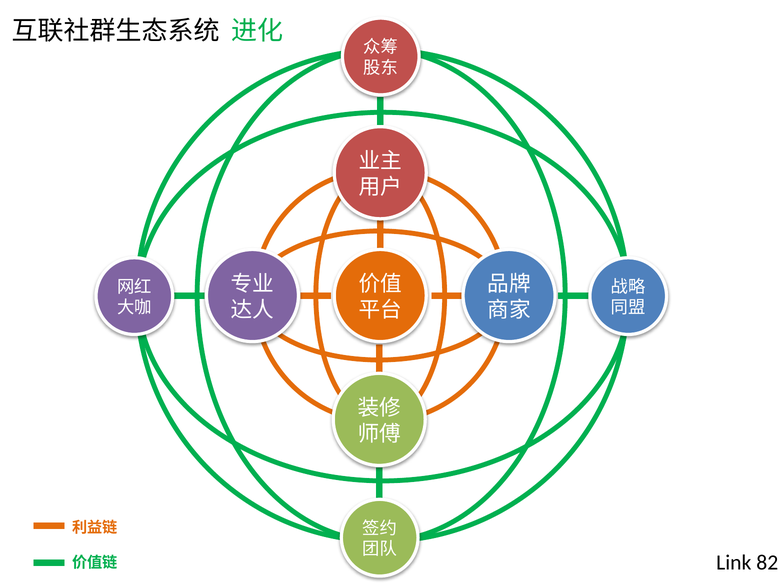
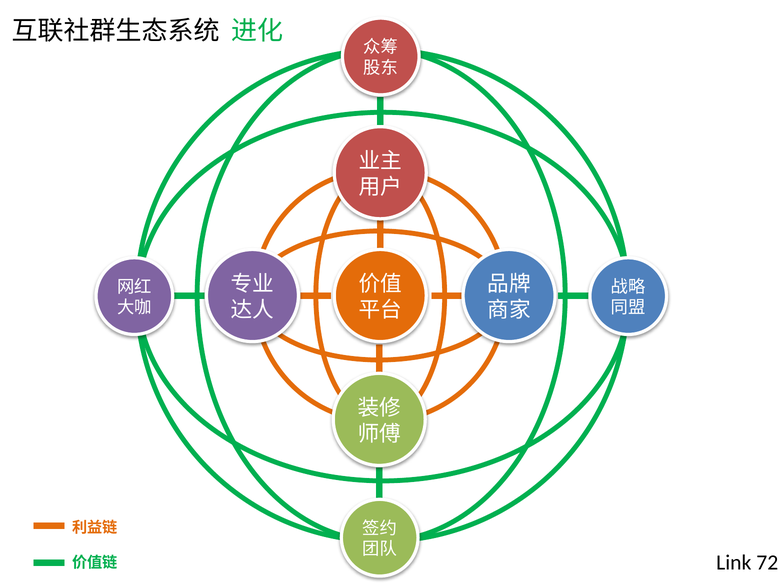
82: 82 -> 72
